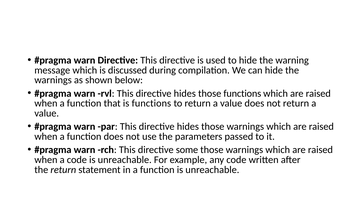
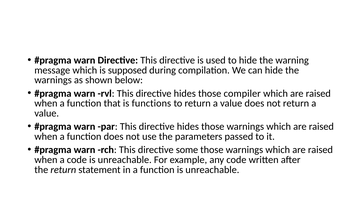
discussed: discussed -> supposed
those functions: functions -> compiler
